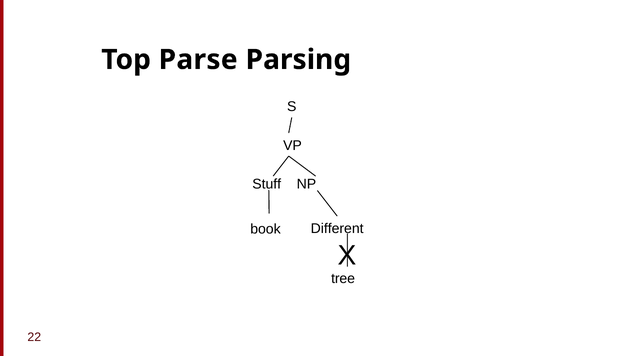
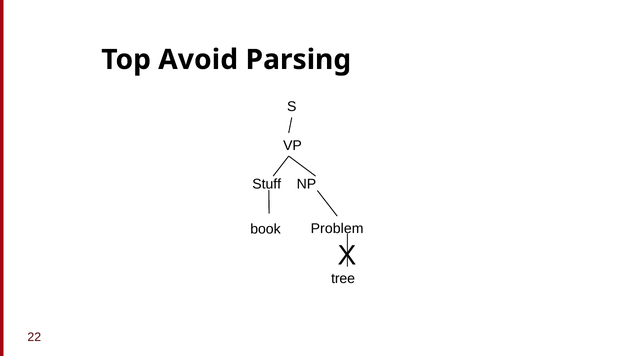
Parse: Parse -> Avoid
Different: Different -> Problem
